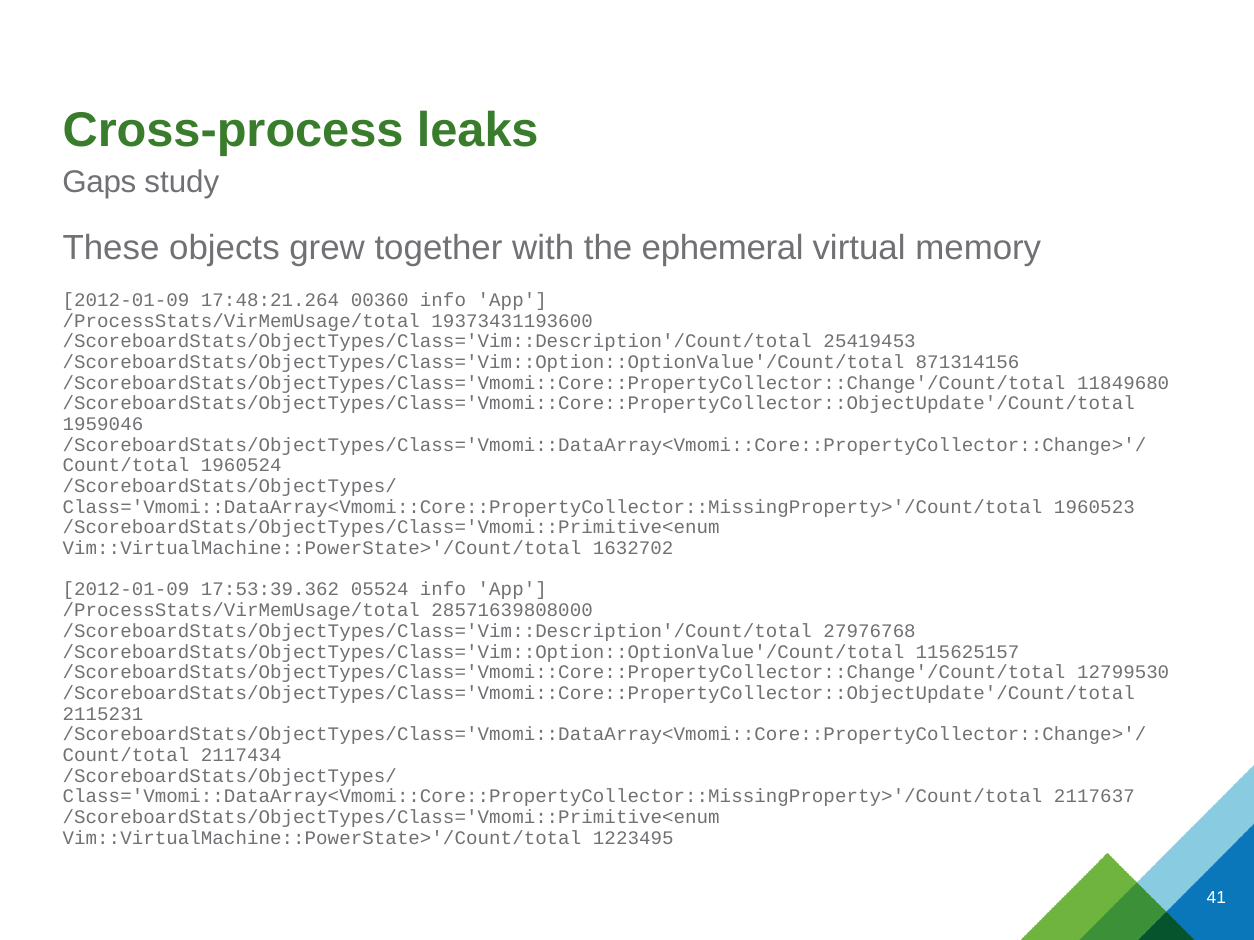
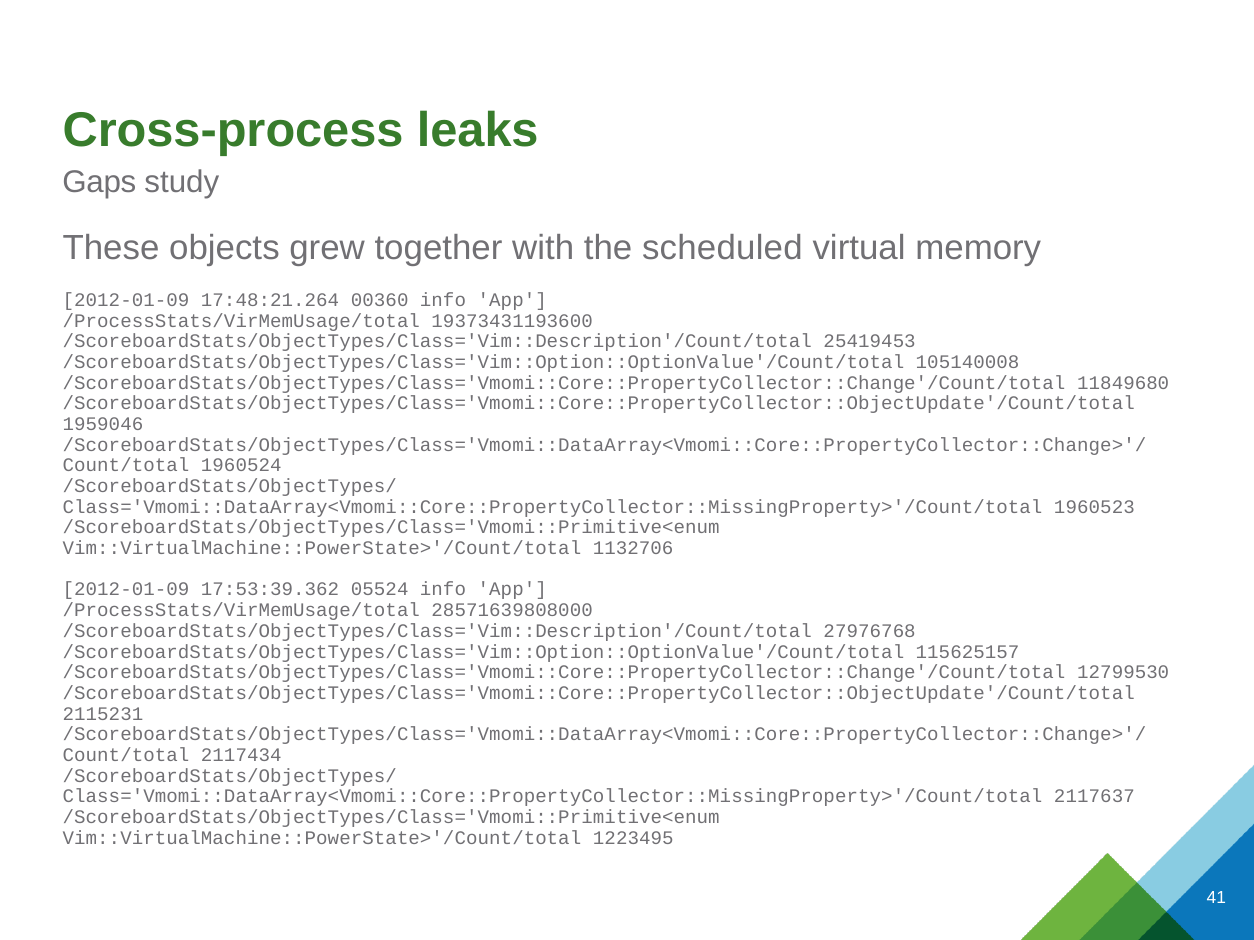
ephemeral: ephemeral -> scheduled
871314156: 871314156 -> 105140008
1632702: 1632702 -> 1132706
